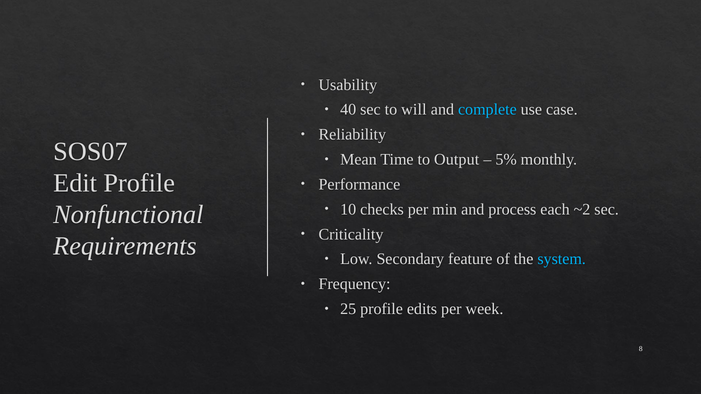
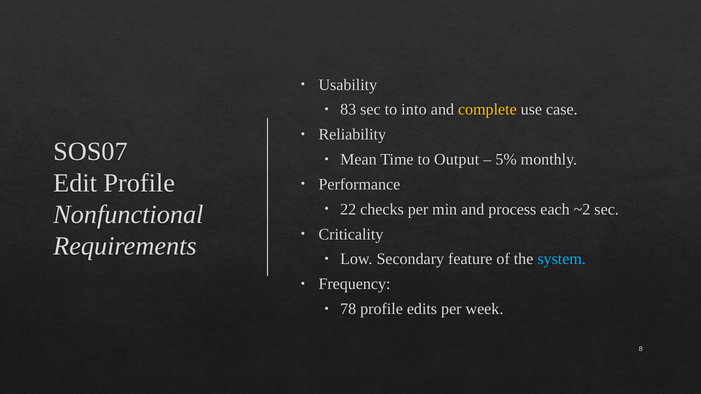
40: 40 -> 83
will: will -> into
complete colour: light blue -> yellow
10: 10 -> 22
25: 25 -> 78
